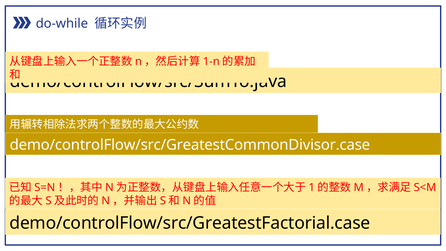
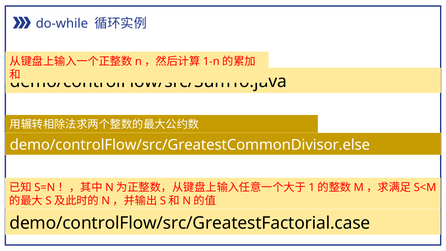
demo/controlFlow/src/GreatestCommonDivisor.case: demo/controlFlow/src/GreatestCommonDivisor.case -> demo/controlFlow/src/GreatestCommonDivisor.else
